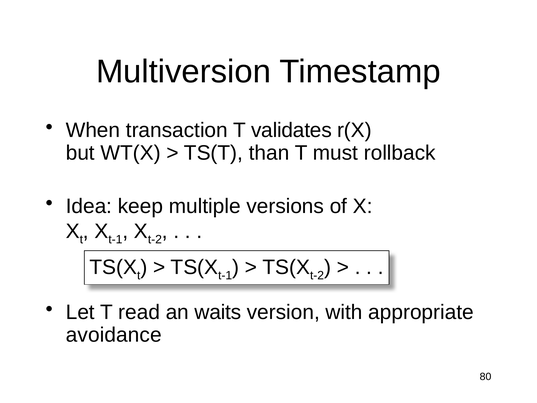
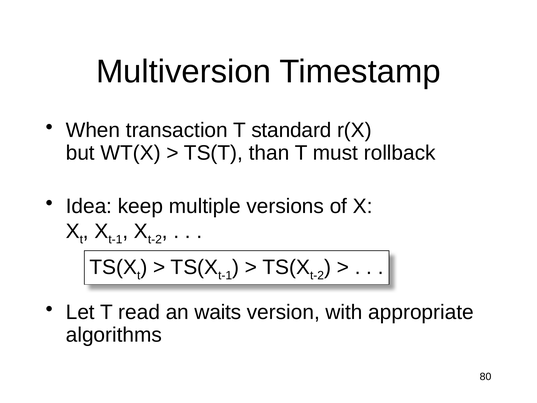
validates: validates -> standard
avoidance: avoidance -> algorithms
